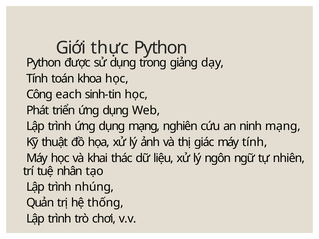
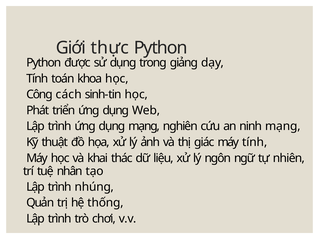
each: each -> cách
